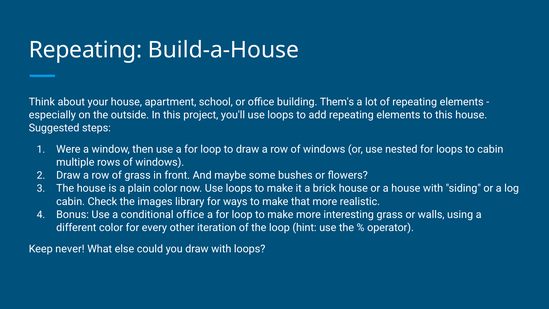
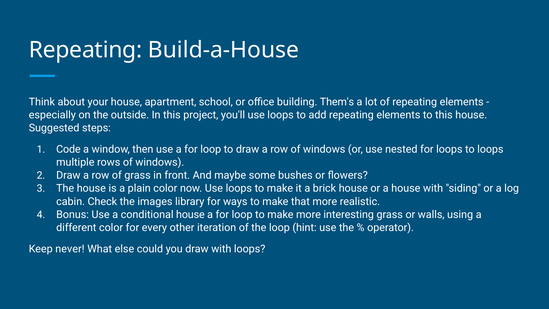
Were: Were -> Code
to cabin: cabin -> loops
conditional office: office -> house
